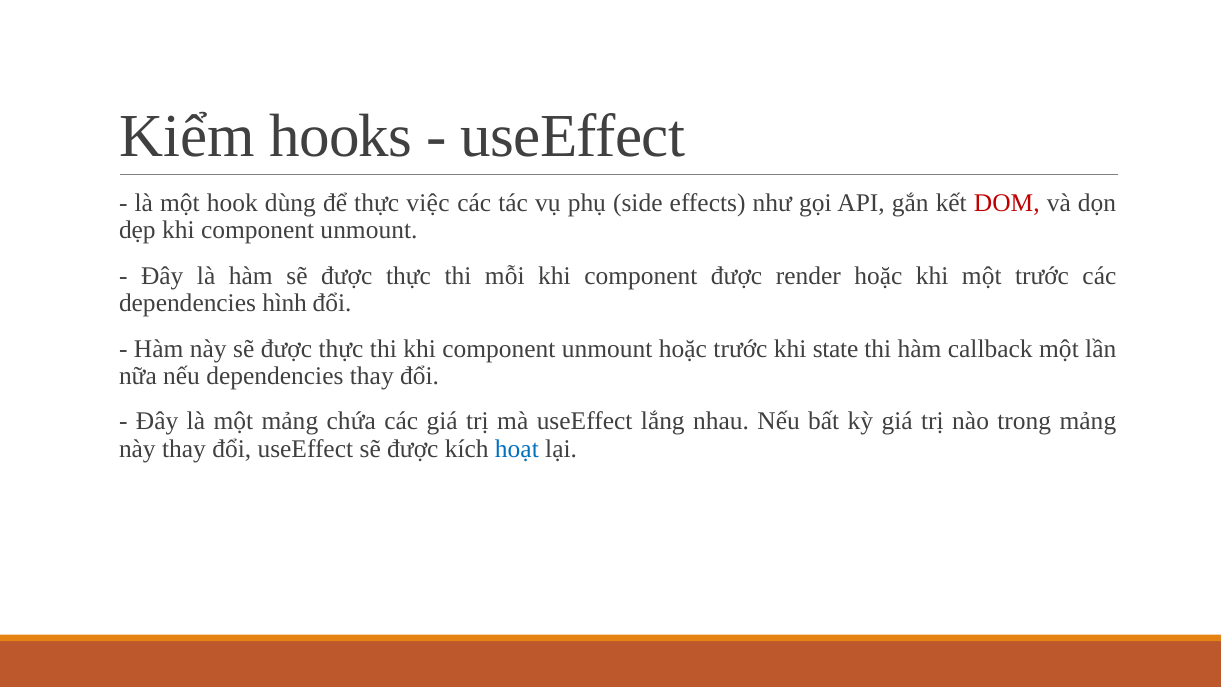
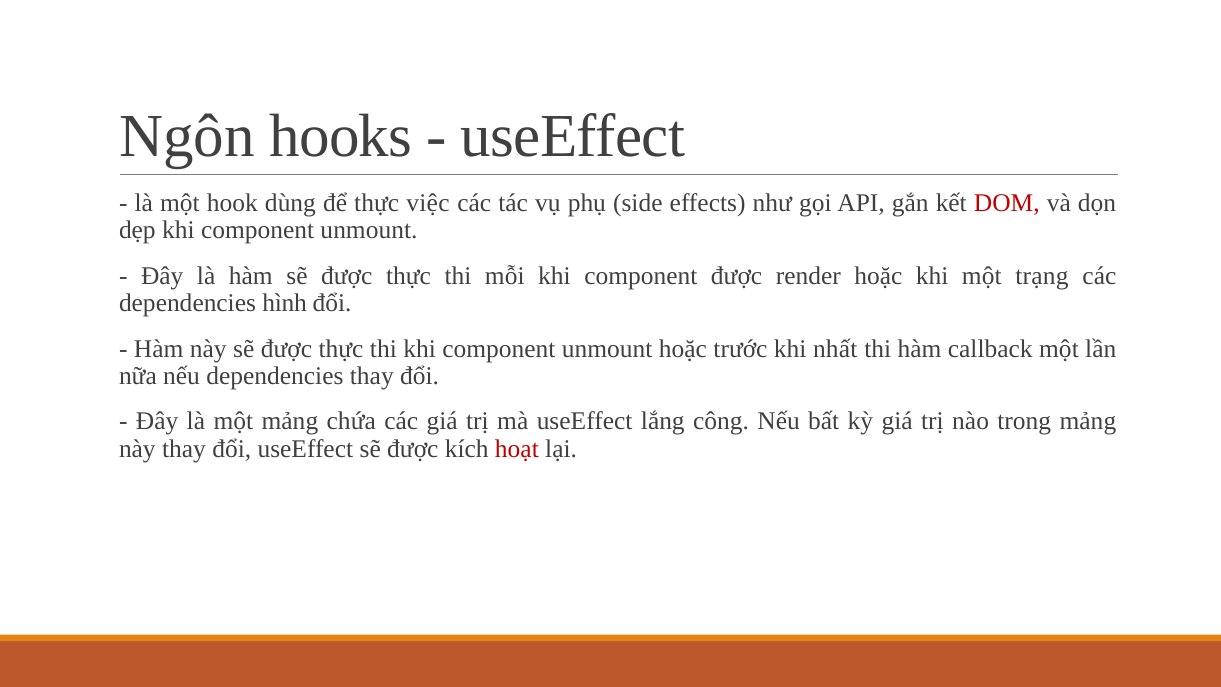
Kiểm: Kiểm -> Ngôn
một trước: trước -> trạng
state: state -> nhất
nhau: nhau -> công
hoạt colour: blue -> red
